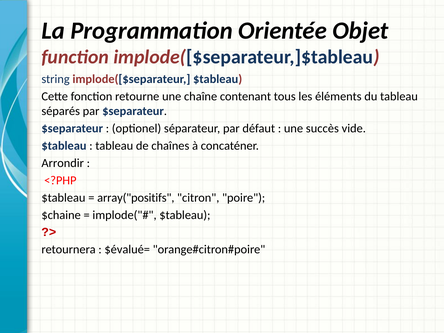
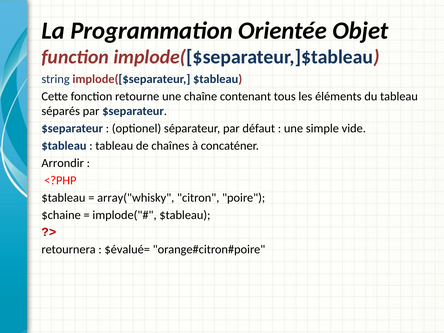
succès: succès -> simple
array("positifs: array("positifs -> array("whisky
